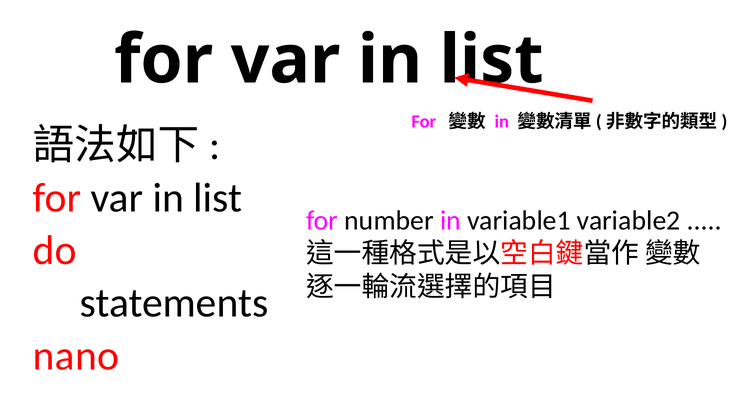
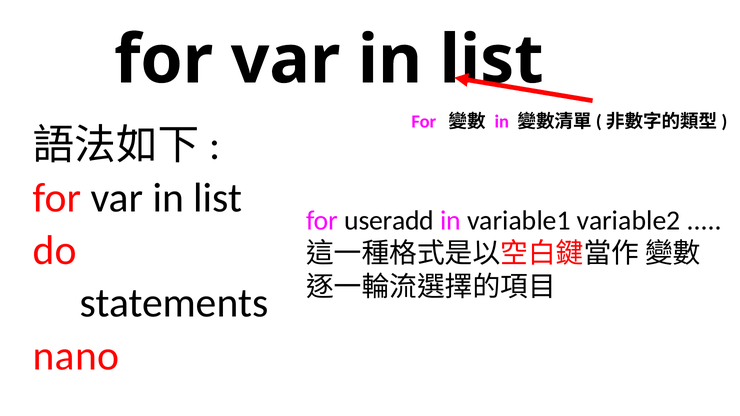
number: number -> useradd
